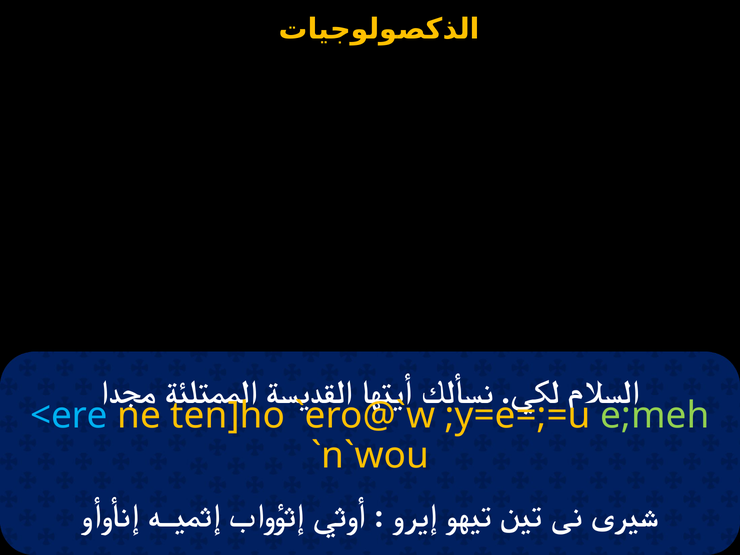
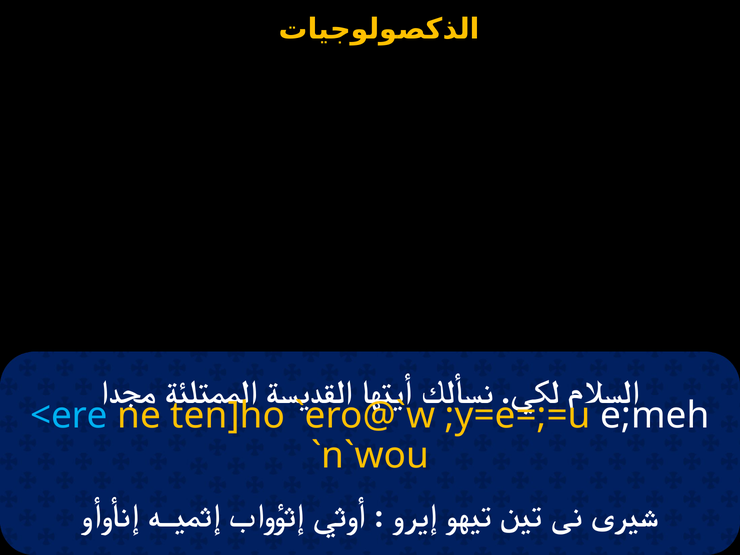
e;meh colour: light green -> white
